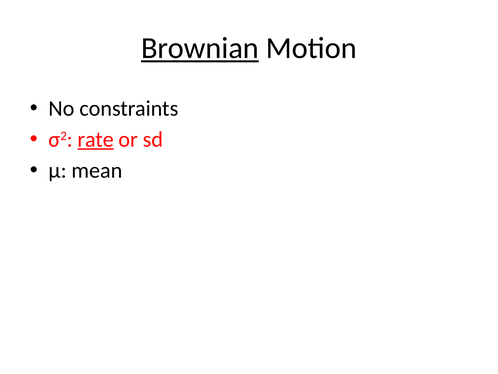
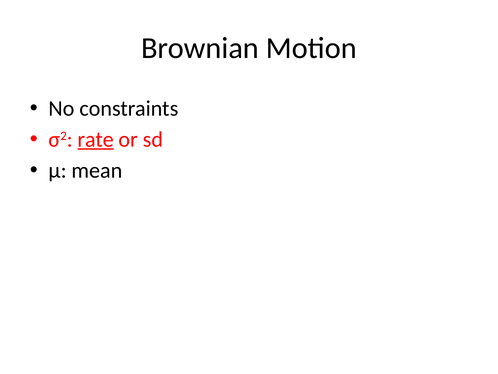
Brownian underline: present -> none
